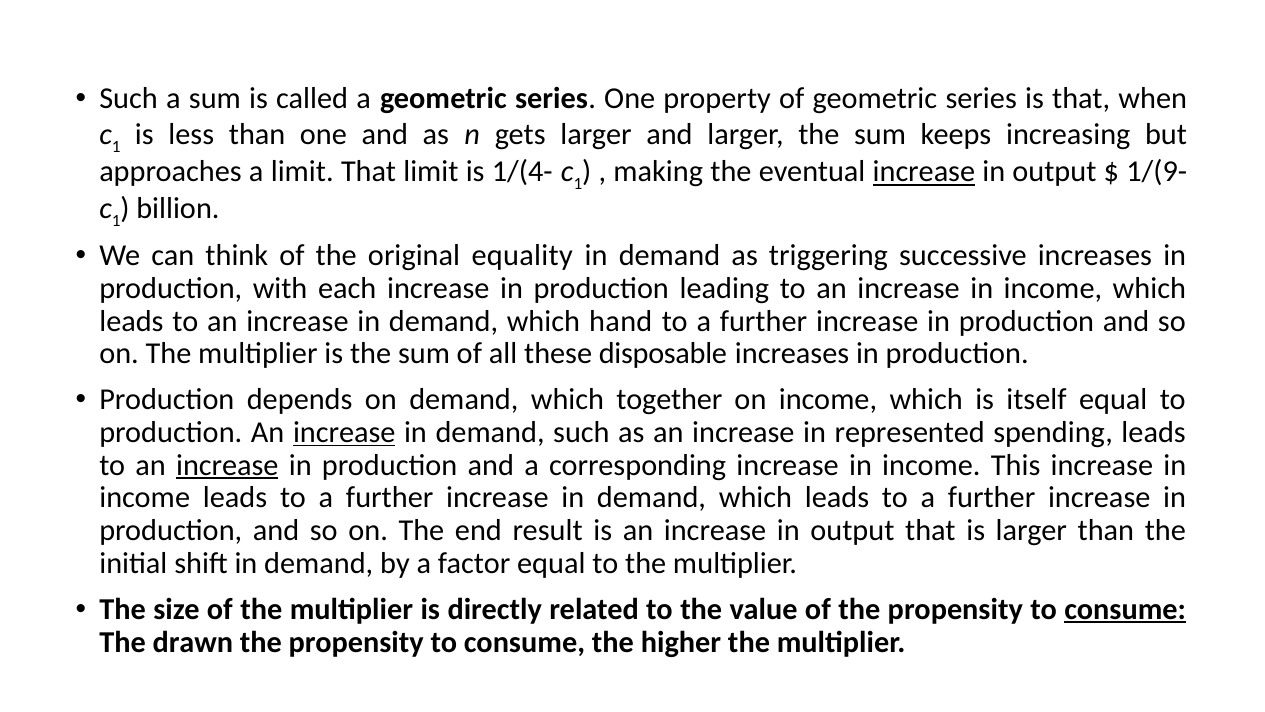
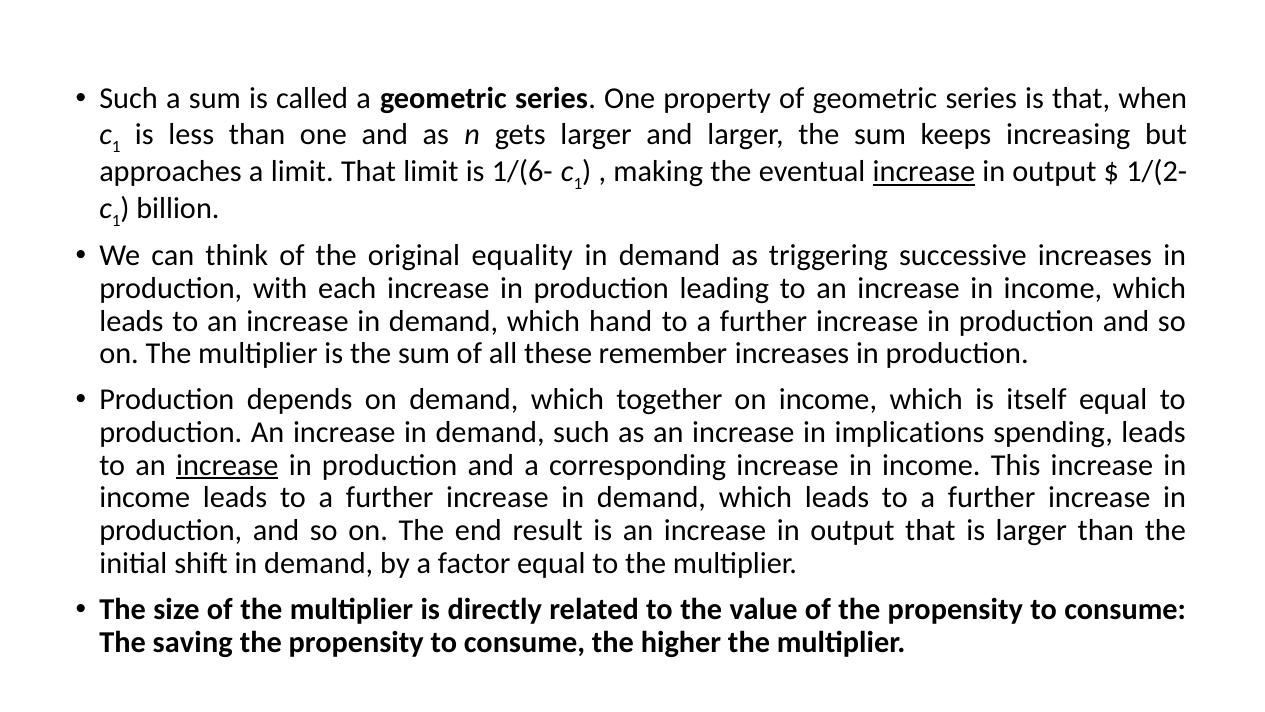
1/(4-: 1/(4- -> 1/(6-
1/(9-: 1/(9- -> 1/(2-
disposable: disposable -> remember
increase at (344, 432) underline: present -> none
represented: represented -> implications
consume at (1125, 609) underline: present -> none
drawn: drawn -> saving
